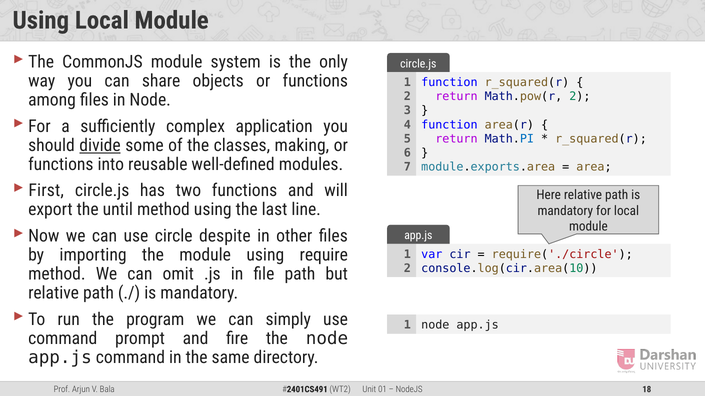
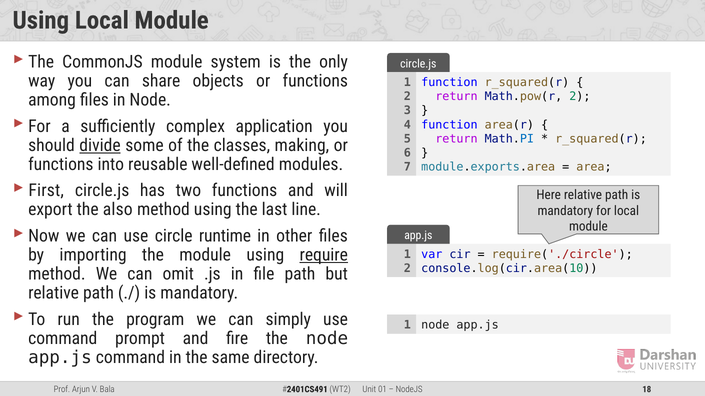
until: until -> also
despite: despite -> runtime
require underline: none -> present
